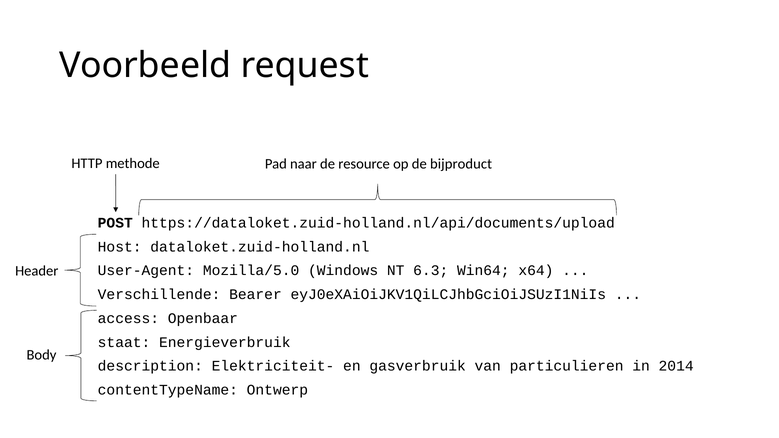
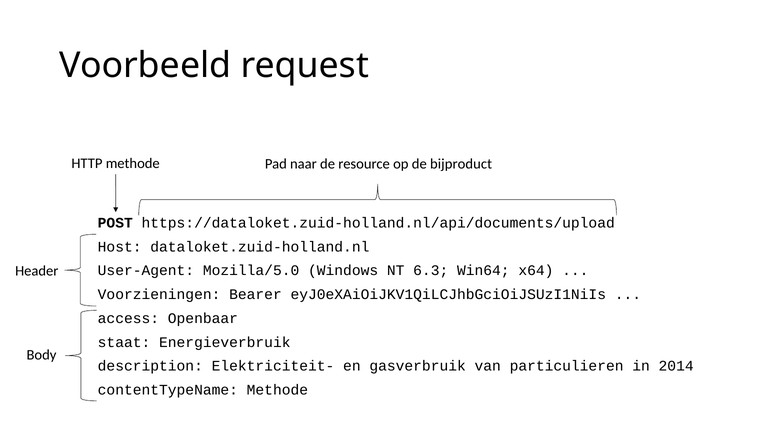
Verschillende: Verschillende -> Voorzieningen
contentTypeName Ontwerp: Ontwerp -> Methode
